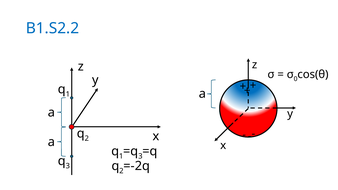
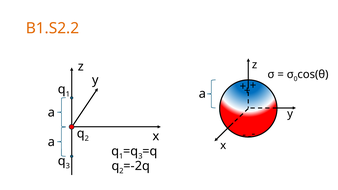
B1.S2.2 colour: blue -> orange
